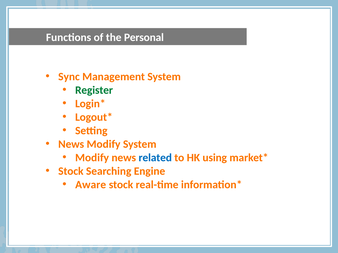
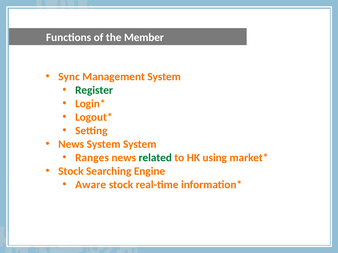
Personal: Personal -> Member
News Modify: Modify -> System
Modify at (92, 158): Modify -> Ranges
related colour: blue -> green
